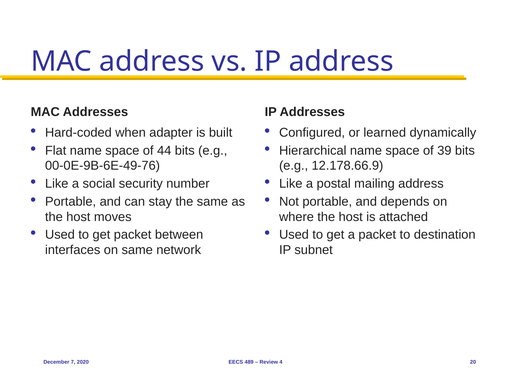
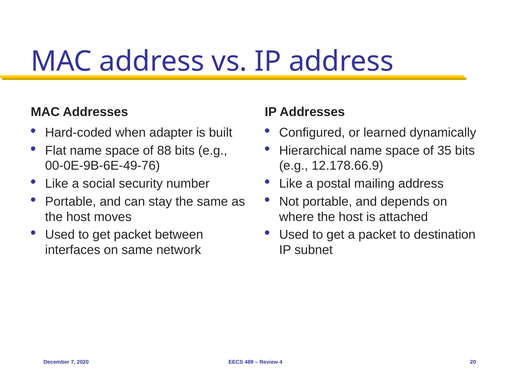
44: 44 -> 88
39: 39 -> 35
